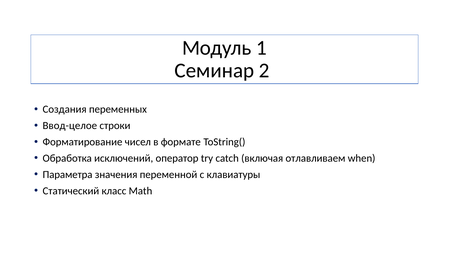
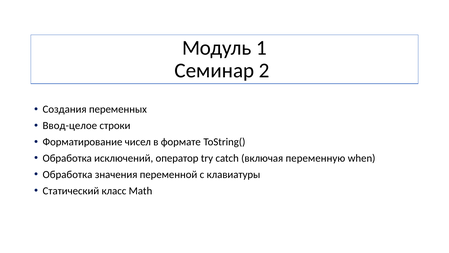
отлавливаем: отлавливаем -> переменную
Параметра at (68, 174): Параметра -> Обработка
